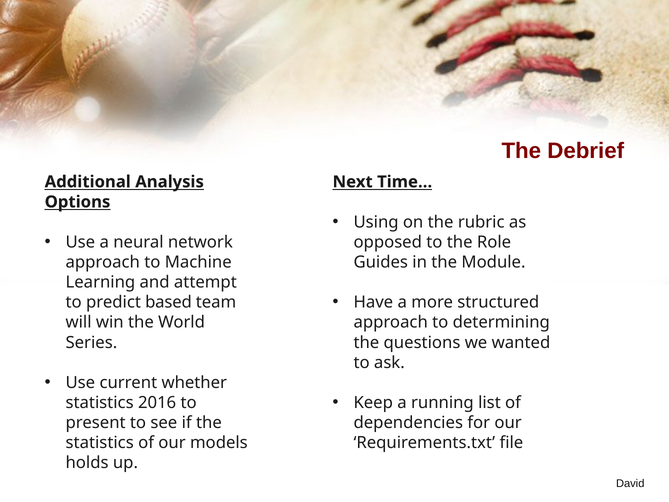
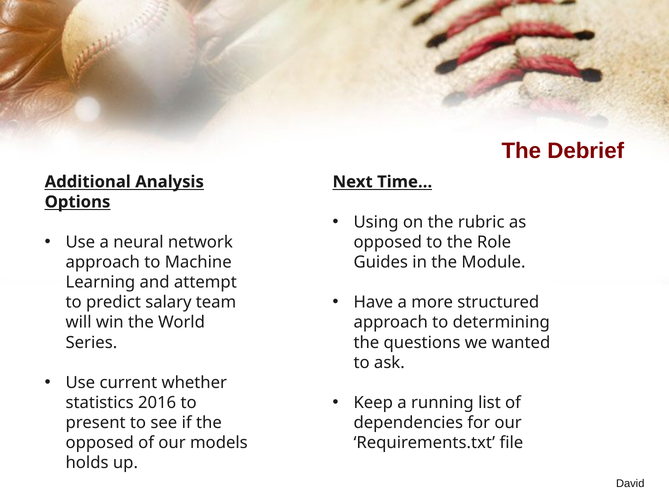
based: based -> salary
statistics at (100, 443): statistics -> opposed
